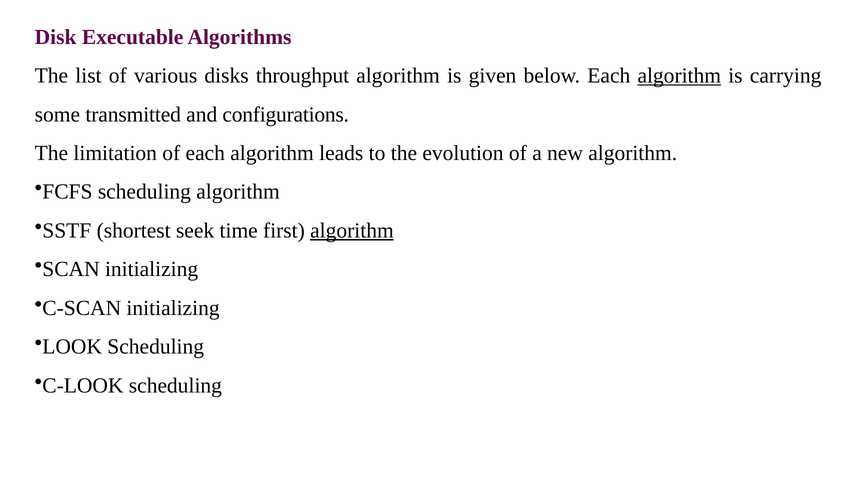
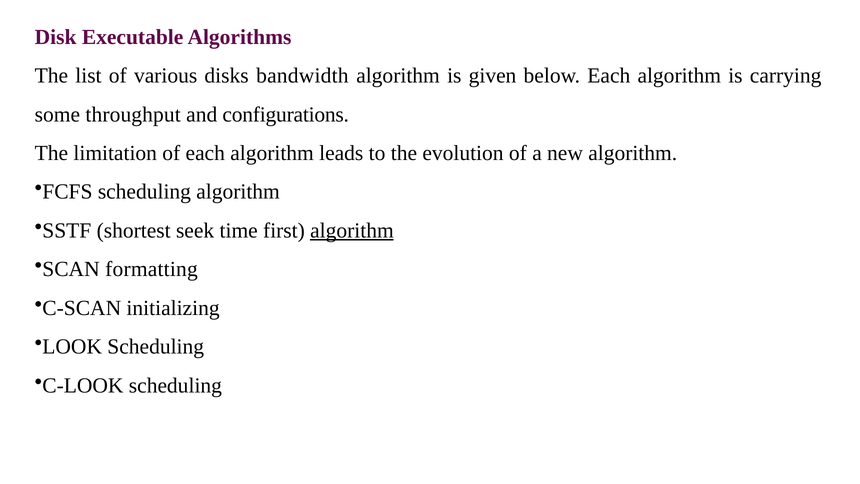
throughput: throughput -> bandwidth
algorithm at (679, 76) underline: present -> none
transmitted: transmitted -> throughput
SCAN initializing: initializing -> formatting
